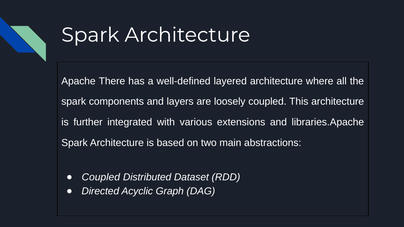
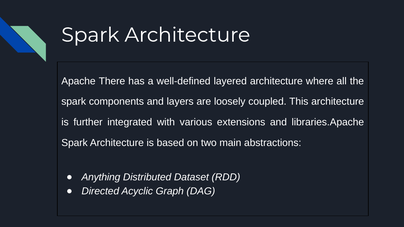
Coupled at (101, 177): Coupled -> Anything
